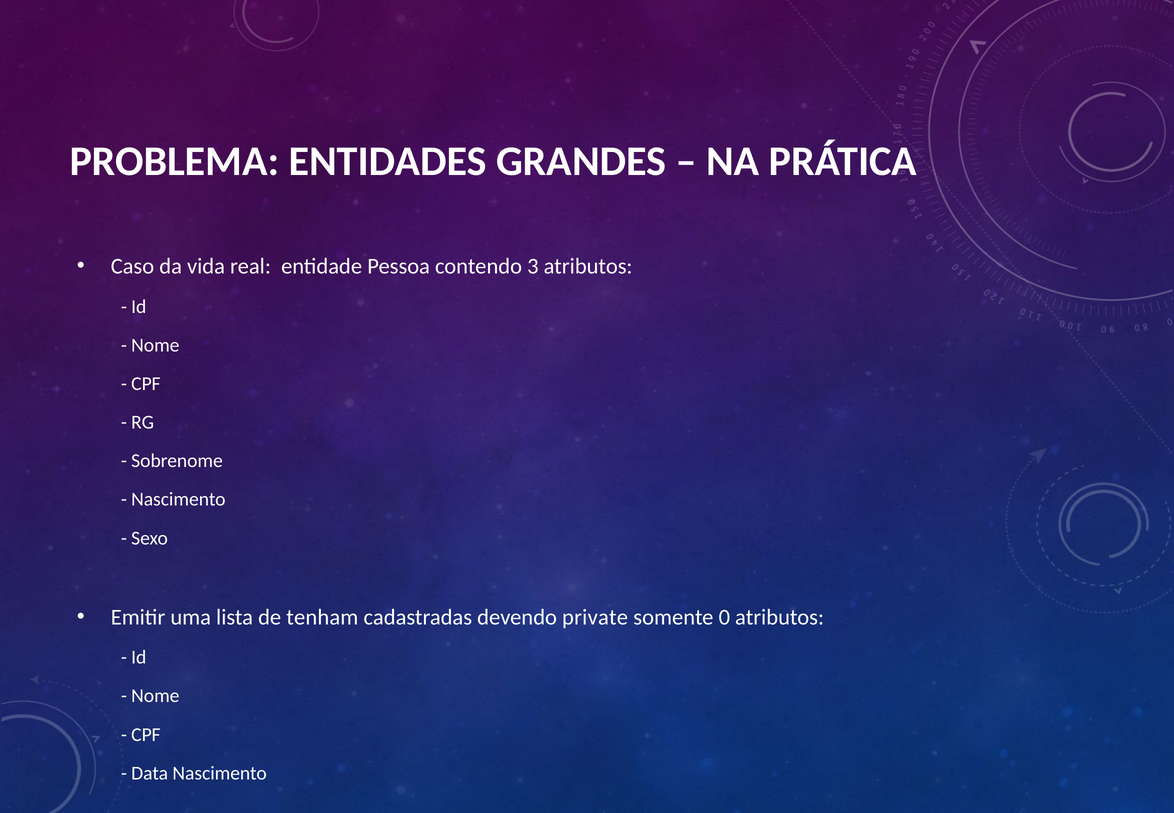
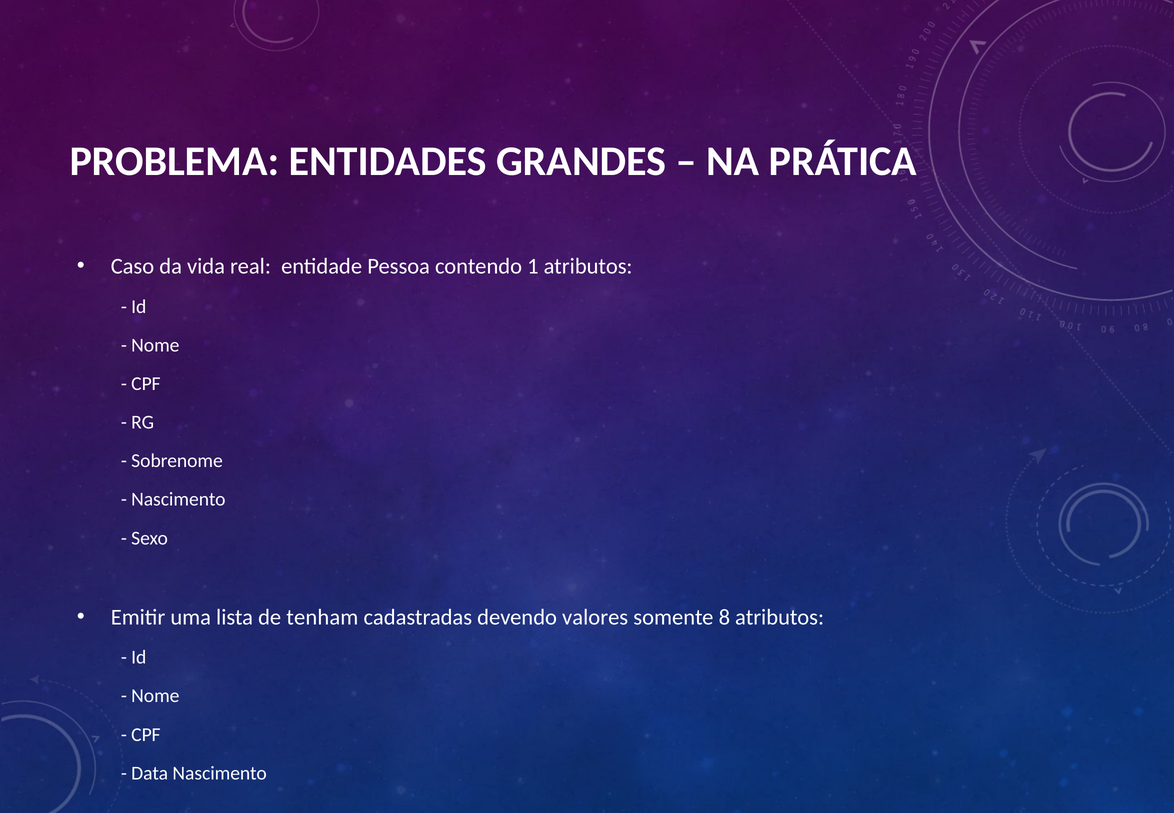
3: 3 -> 1
private: private -> valores
0: 0 -> 8
